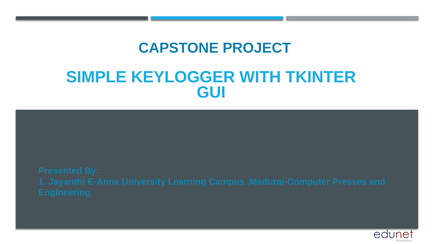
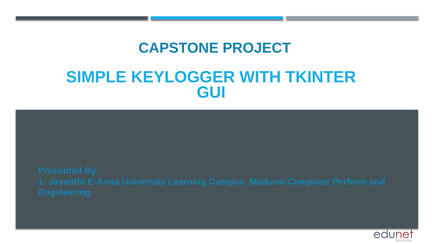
Presses: Presses -> Perform
